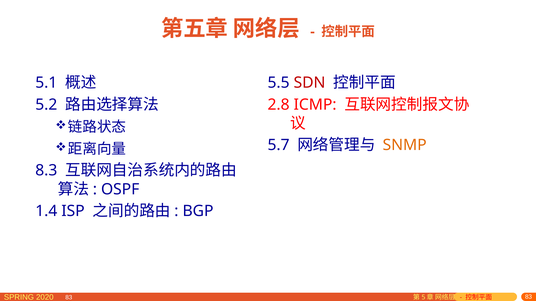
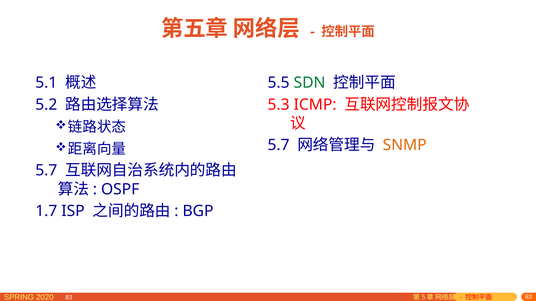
SDN colour: red -> green
2.8: 2.8 -> 5.3
8.3 at (46, 171): 8.3 -> 5.7
1.4: 1.4 -> 1.7
